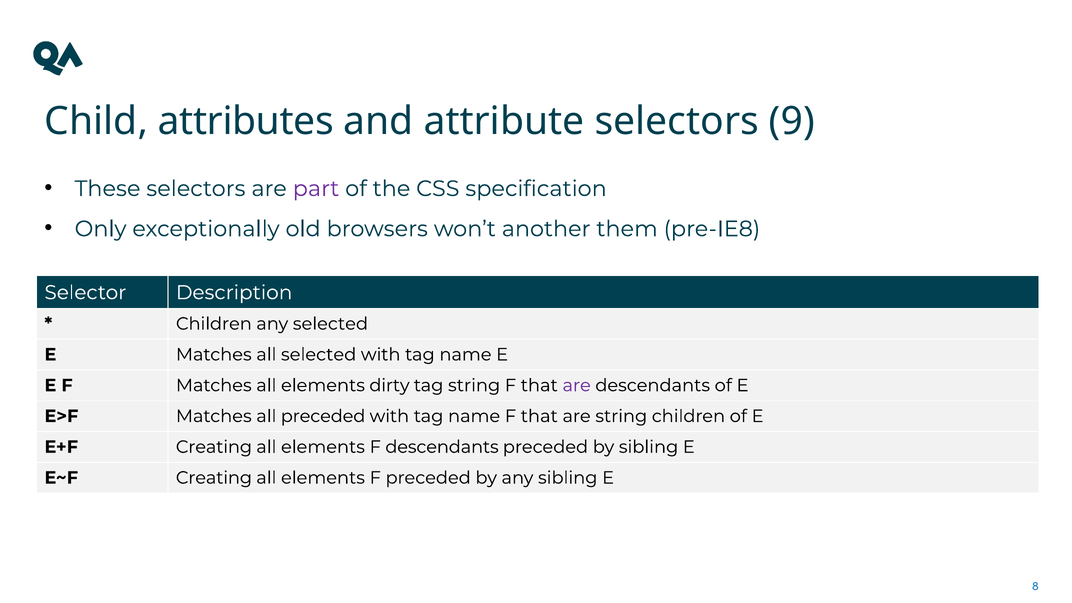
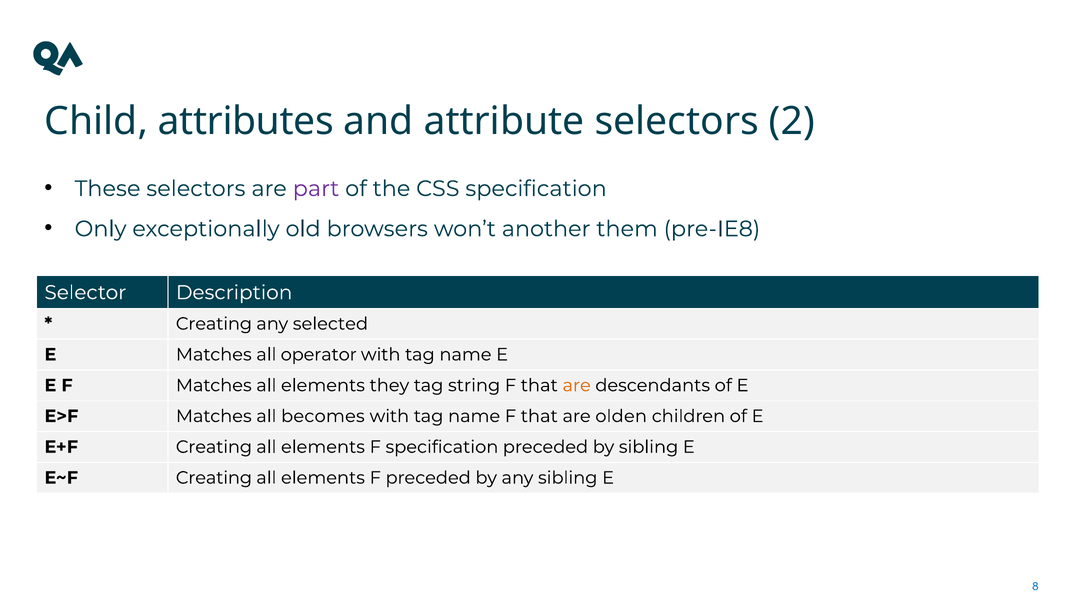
9: 9 -> 2
Children at (214, 324): Children -> Creating
all selected: selected -> operator
dirty: dirty -> they
are at (577, 385) colour: purple -> orange
all preceded: preceded -> becomes
are string: string -> olden
F descendants: descendants -> specification
